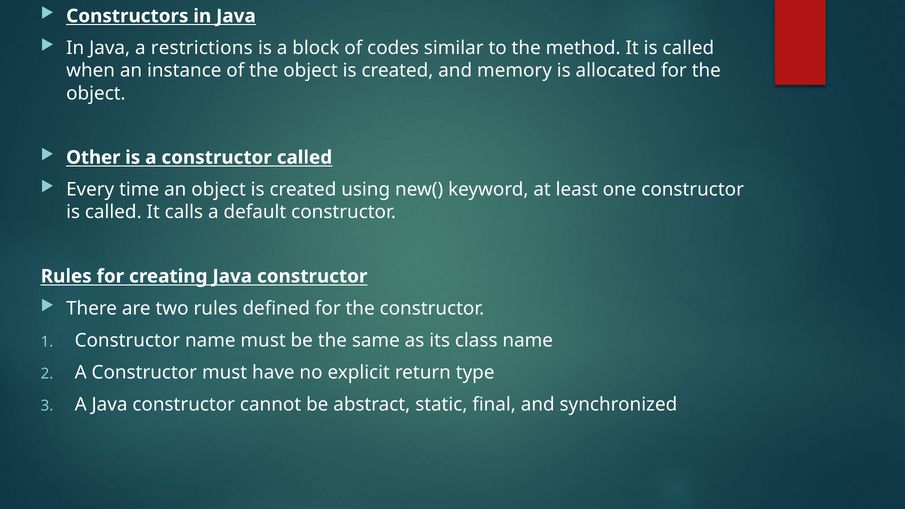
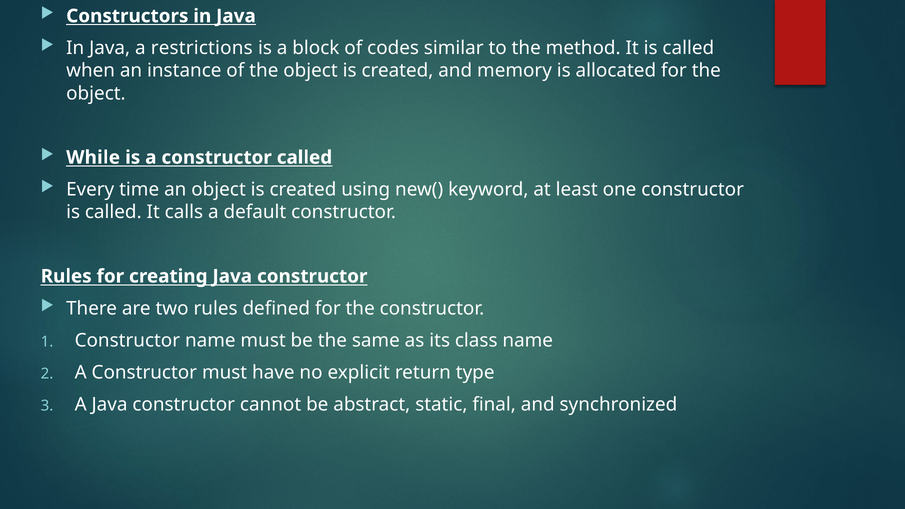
Other: Other -> While
